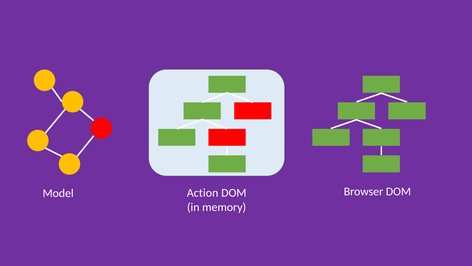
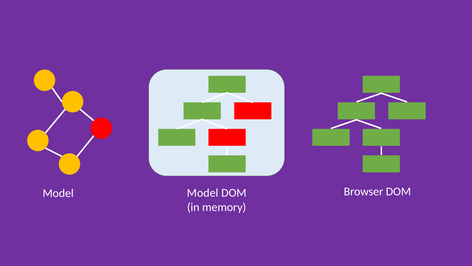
Model Action: Action -> Model
